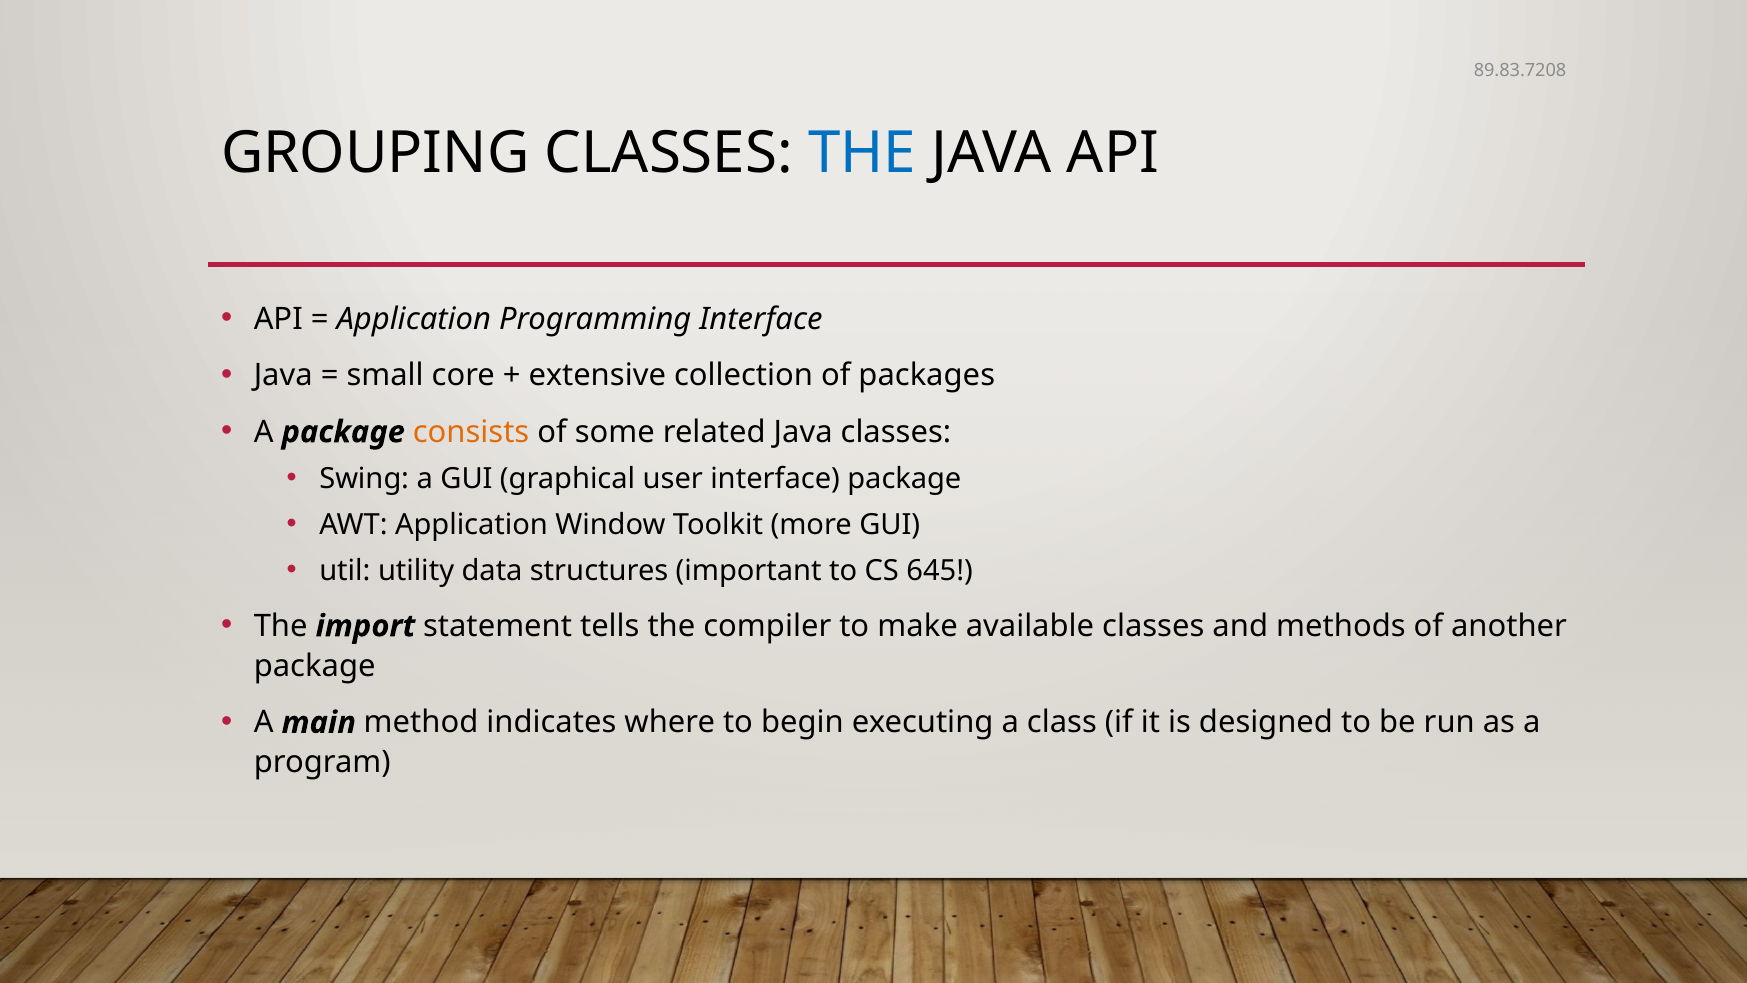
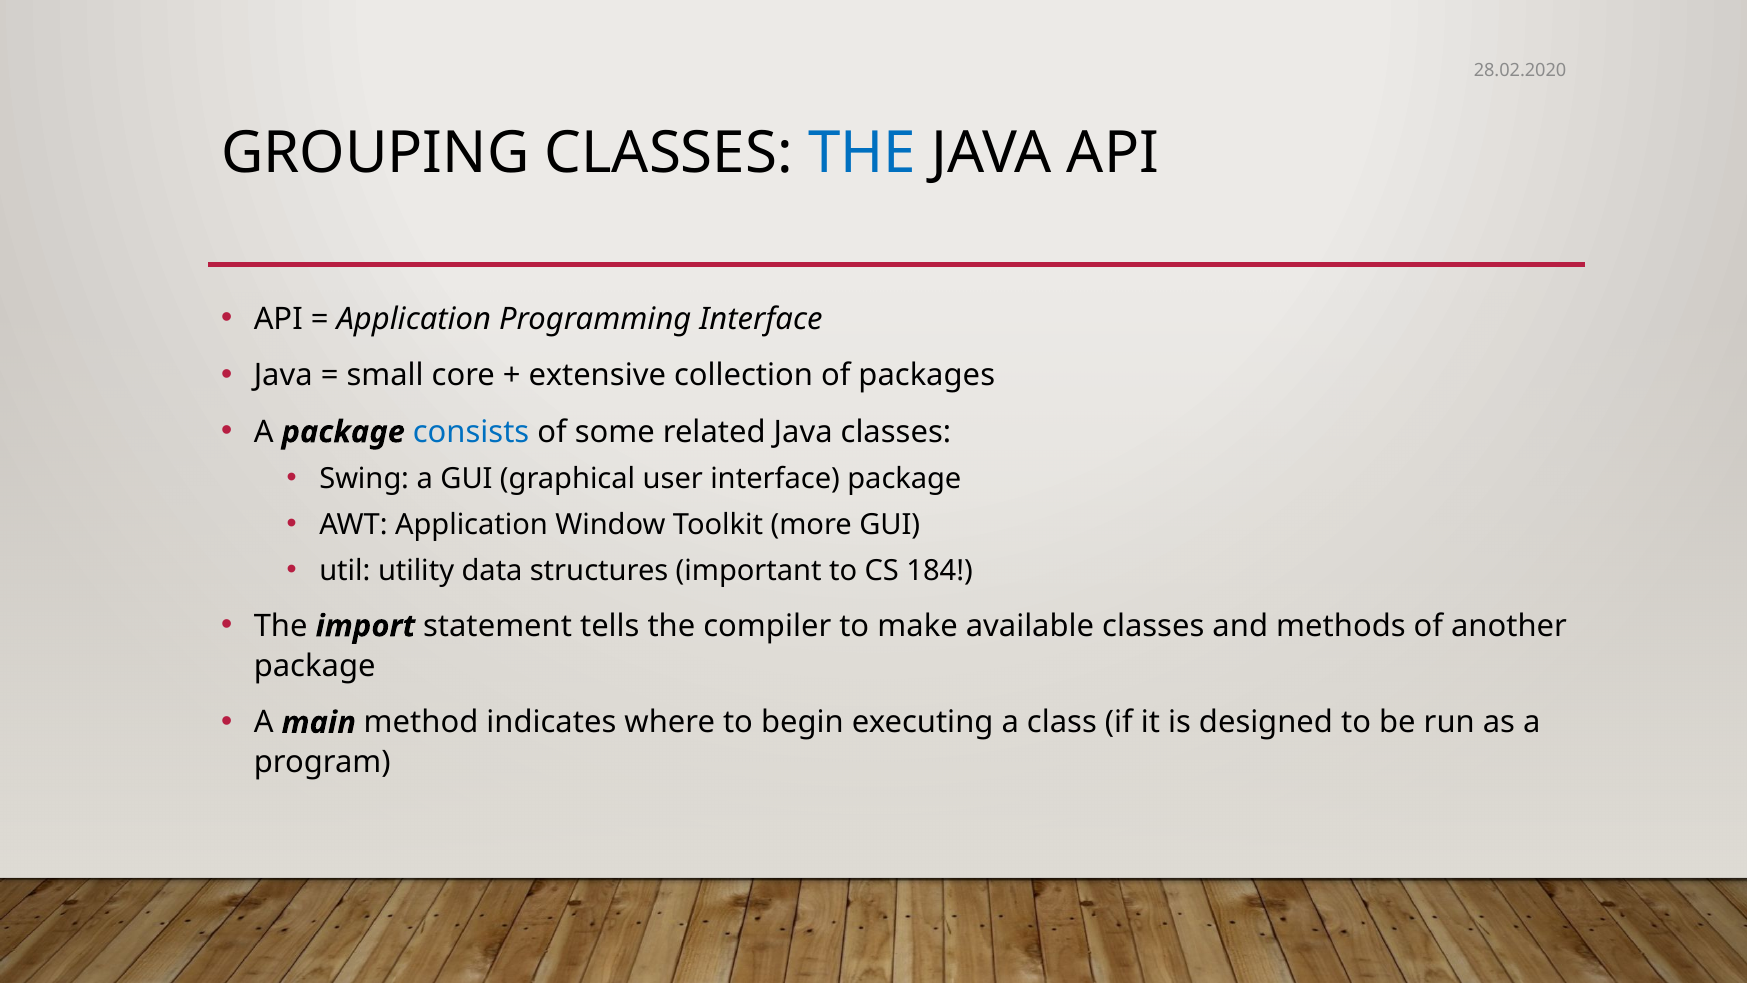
89.83.7208: 89.83.7208 -> 28.02.2020
consists colour: orange -> blue
645: 645 -> 184
